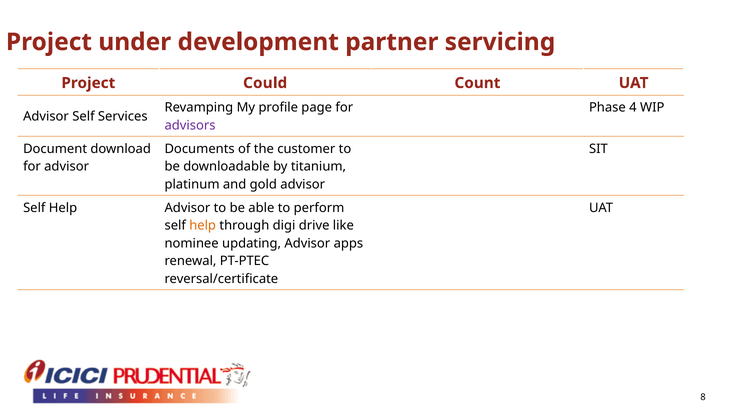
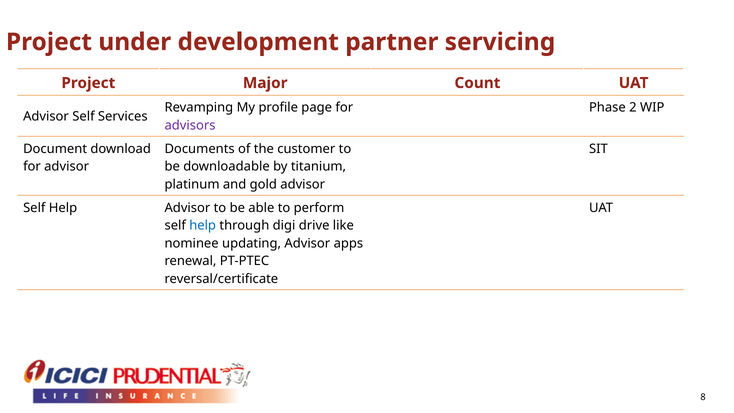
Could: Could -> Major
4: 4 -> 2
help at (203, 226) colour: orange -> blue
